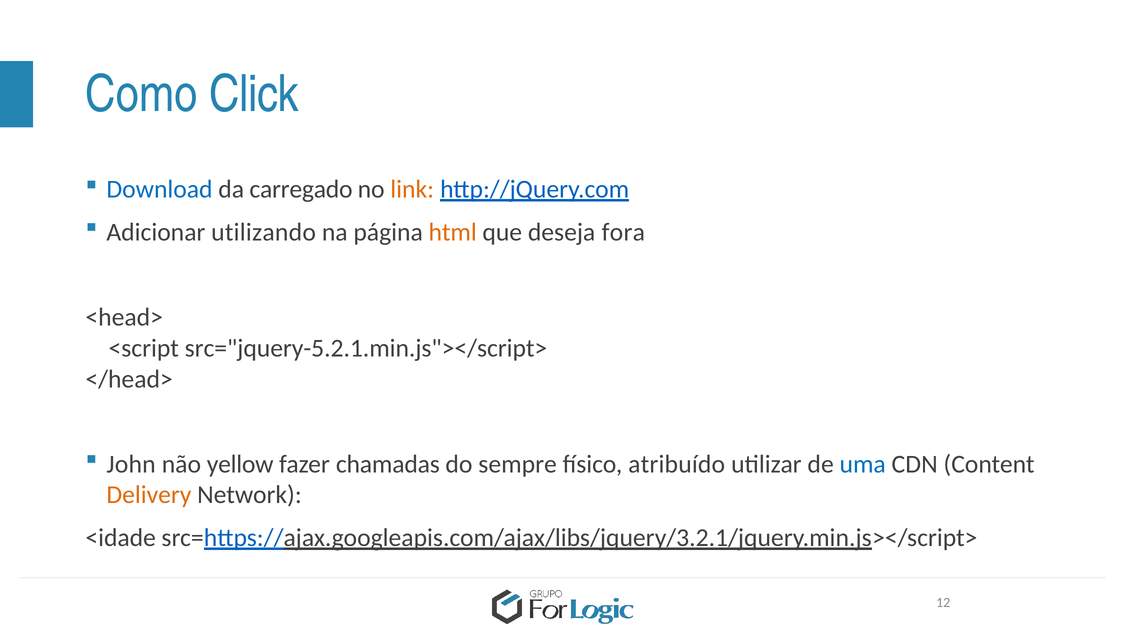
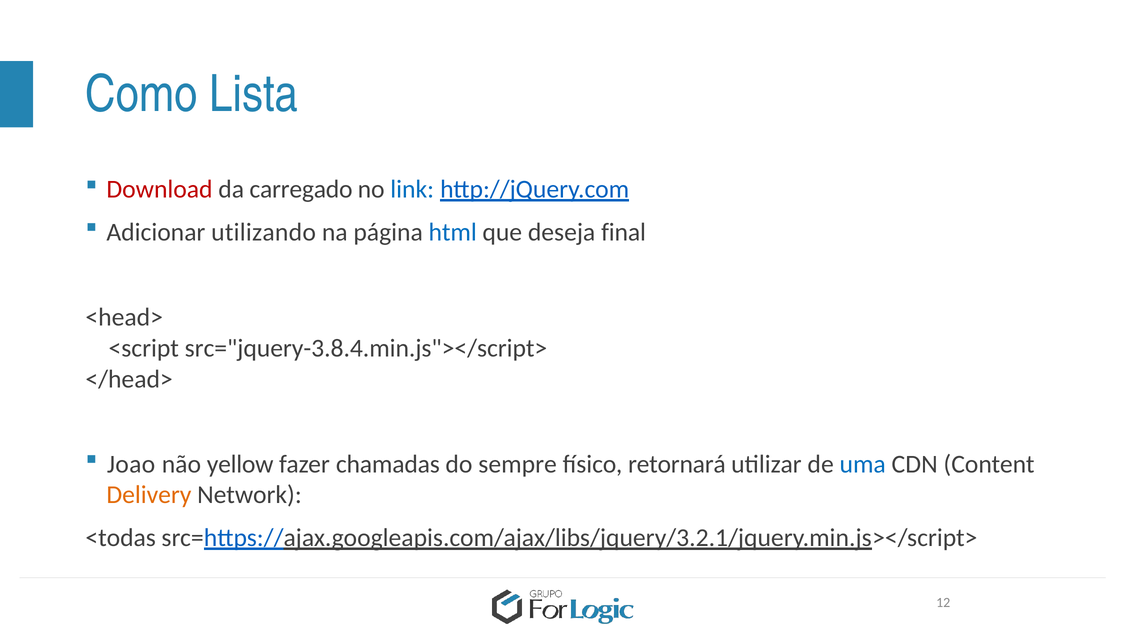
Click: Click -> Lista
Download colour: blue -> red
link colour: orange -> blue
html colour: orange -> blue
fora: fora -> final
src="jquery-5.2.1.min.js"></script>: src="jquery-5.2.1.min.js"></script> -> src="jquery-3.8.4.min.js"></script>
John: John -> Joao
atribuído: atribuído -> retornará
<idade: <idade -> <todas
